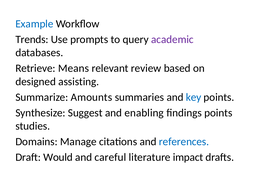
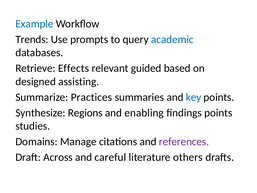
academic colour: purple -> blue
Means: Means -> Effects
review: review -> guided
Amounts: Amounts -> Practices
Suggest: Suggest -> Regions
references colour: blue -> purple
Would: Would -> Across
impact: impact -> others
